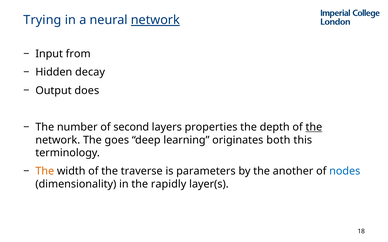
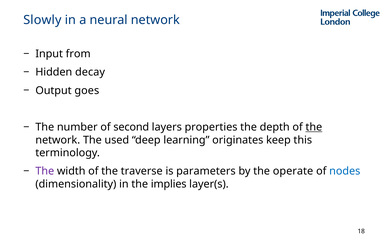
Trying: Trying -> Slowly
network at (155, 20) underline: present -> none
does: does -> goes
goes: goes -> used
both: both -> keep
The at (45, 172) colour: orange -> purple
another: another -> operate
rapidly: rapidly -> implies
